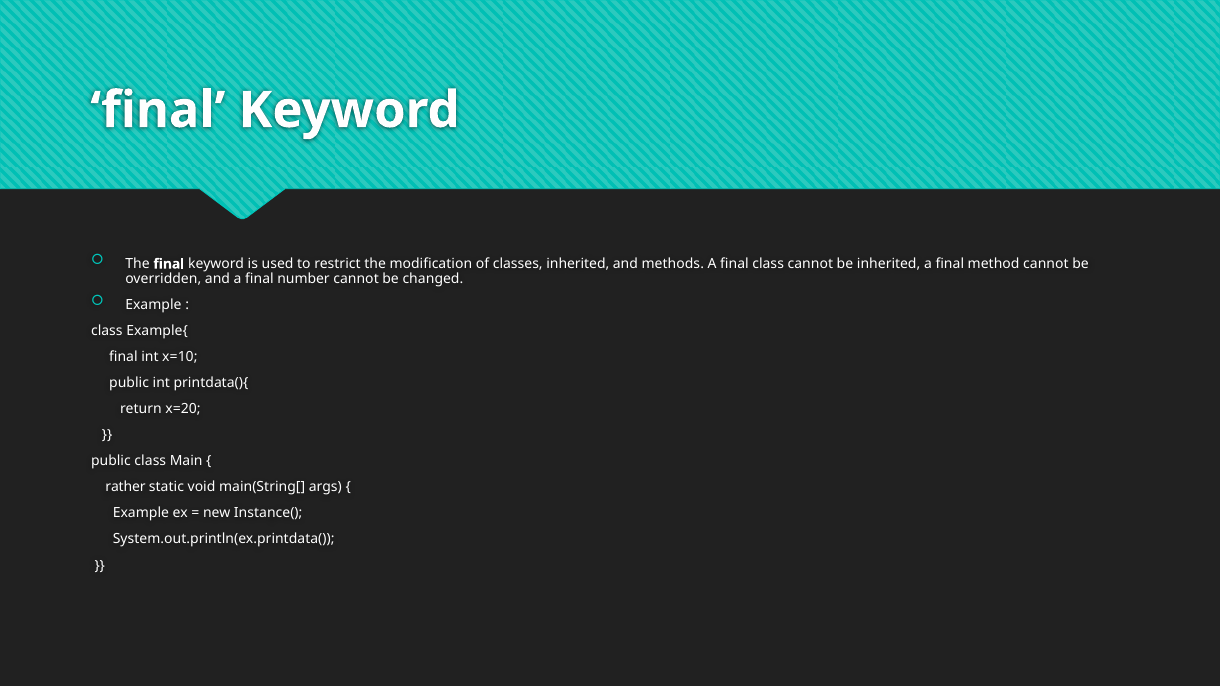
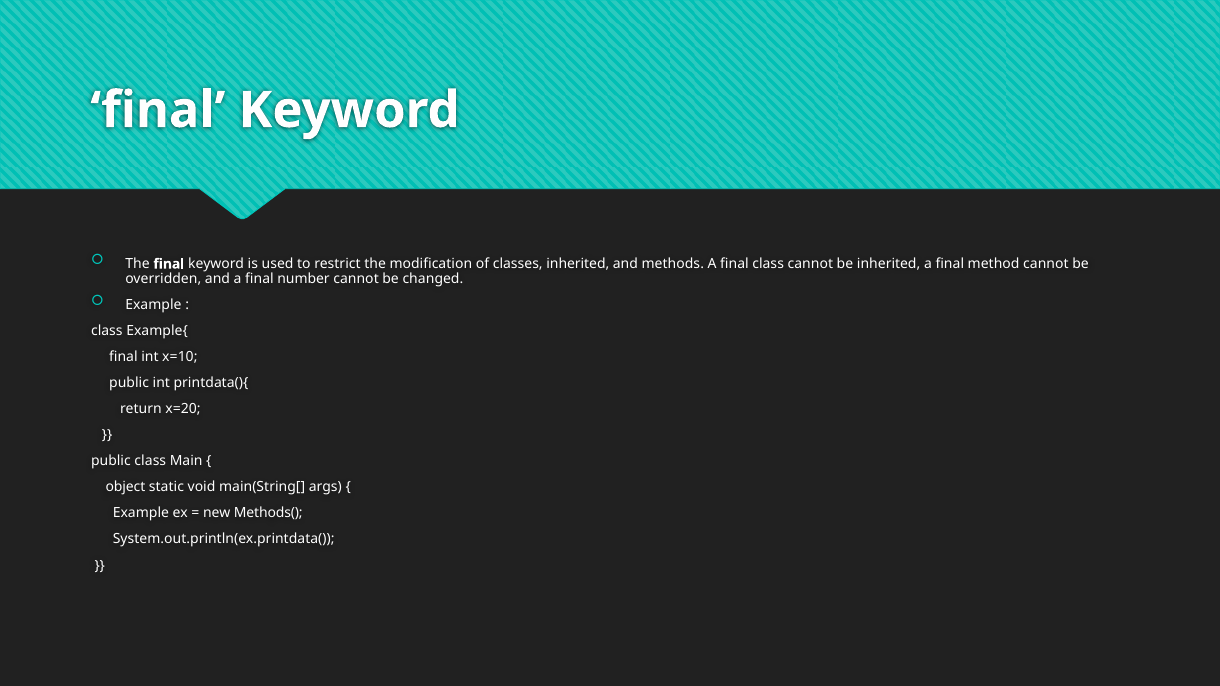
rather: rather -> object
Instance(: Instance( -> Methods(
